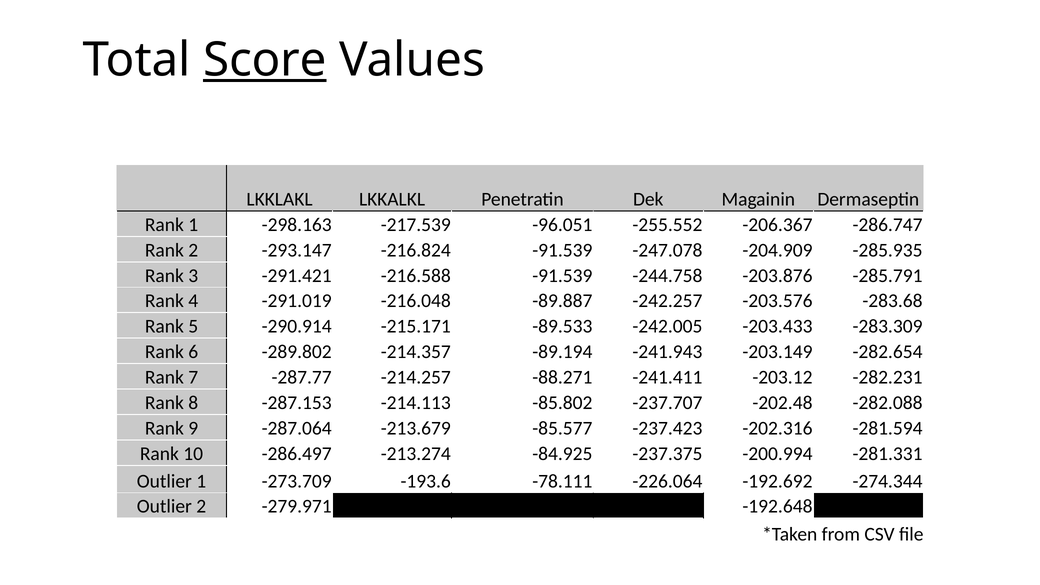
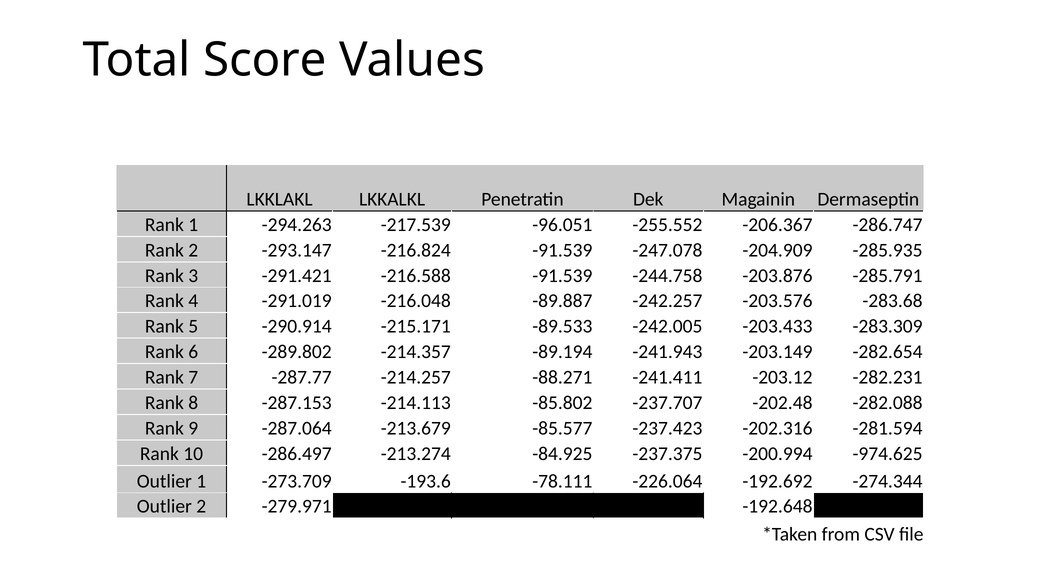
Score underline: present -> none
-298.163: -298.163 -> -294.263
-281.331: -281.331 -> -974.625
